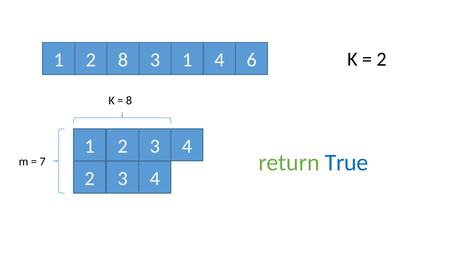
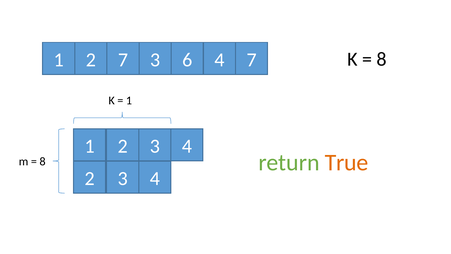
2 8: 8 -> 7
3 1: 1 -> 6
4 6: 6 -> 7
2 at (381, 59): 2 -> 8
8 at (129, 100): 8 -> 1
True colour: blue -> orange
7 at (43, 162): 7 -> 8
